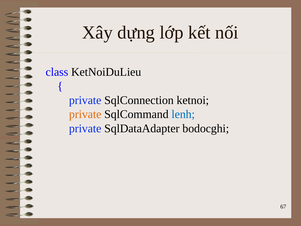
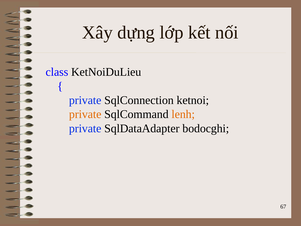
lenh colour: blue -> orange
